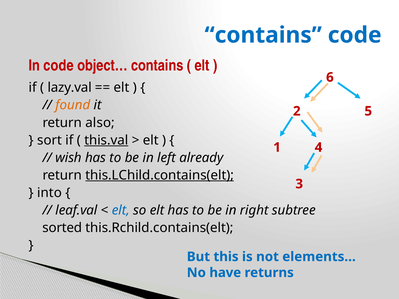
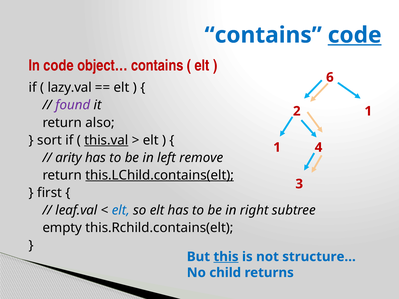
code at (355, 35) underline: none -> present
found colour: orange -> purple
2 5: 5 -> 1
wish: wish -> arity
already: already -> remove
into: into -> first
sorted: sorted -> empty
this underline: none -> present
elements…: elements… -> structure…
have: have -> child
